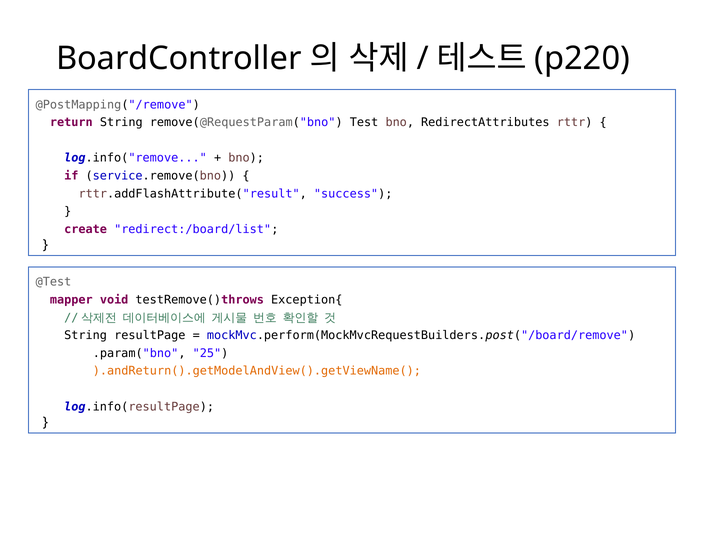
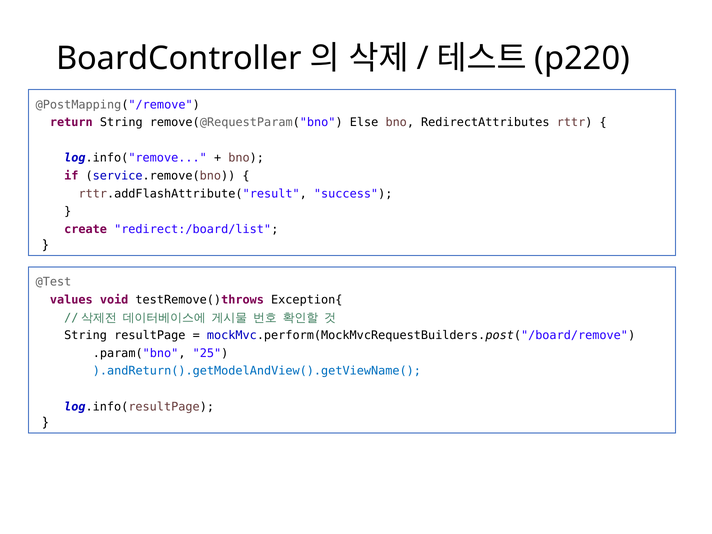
Test: Test -> Else
mapper: mapper -> values
).andReturn().getModelAndView().getViewName( colour: orange -> blue
